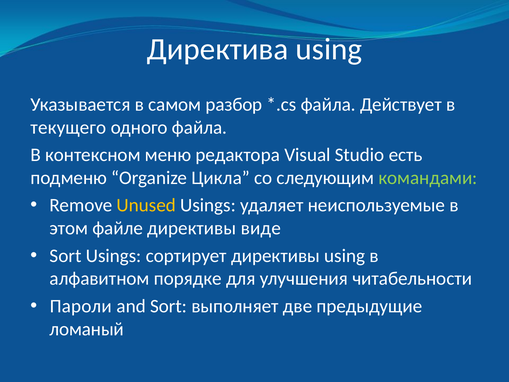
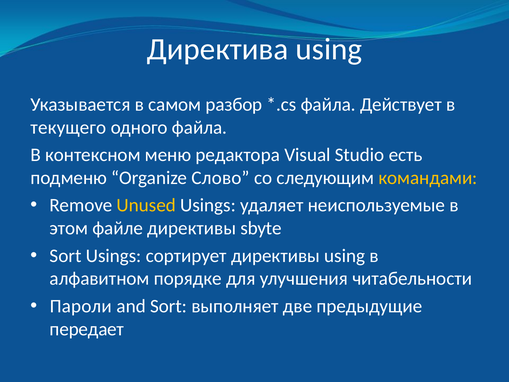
Цикла: Цикла -> Слово
командами colour: light green -> yellow
виде: виде -> sbyte
ломаный: ломаный -> передает
